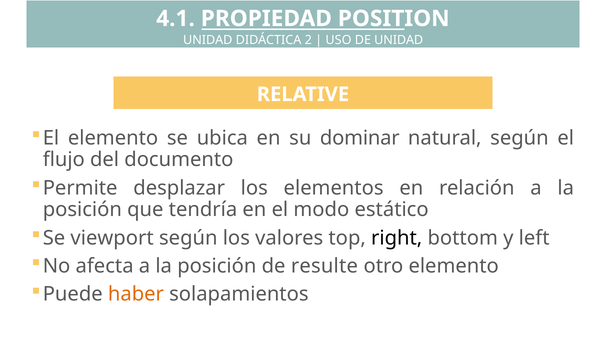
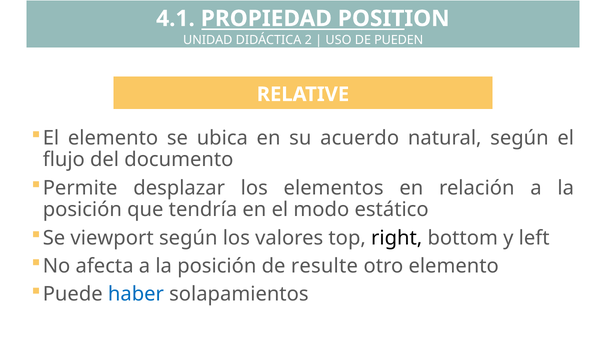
DE UNIDAD: UNIDAD -> PUEDEN
dominar: dominar -> acuerdo
haber colour: orange -> blue
